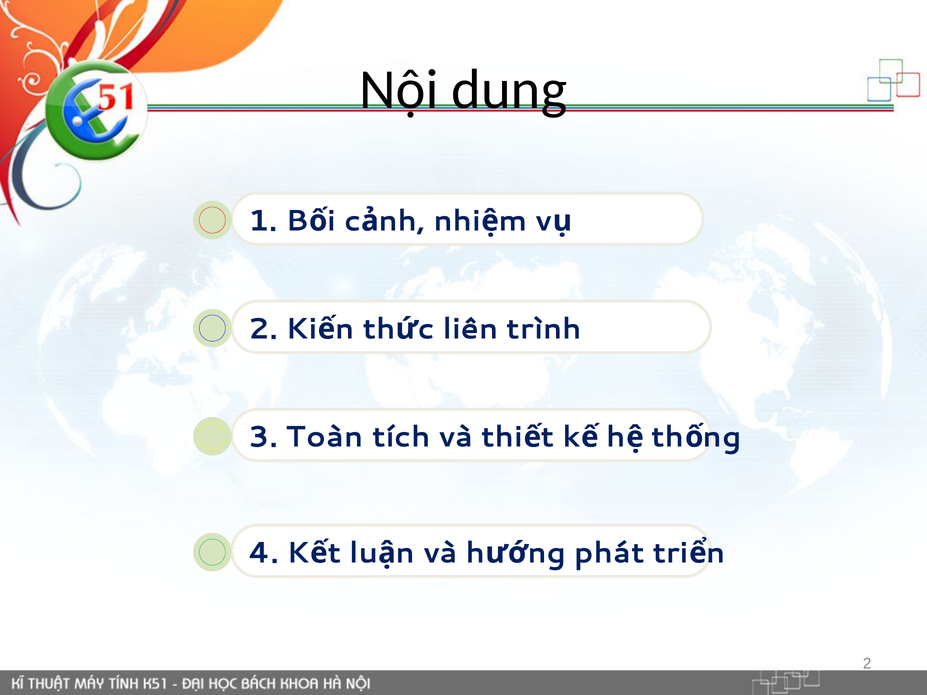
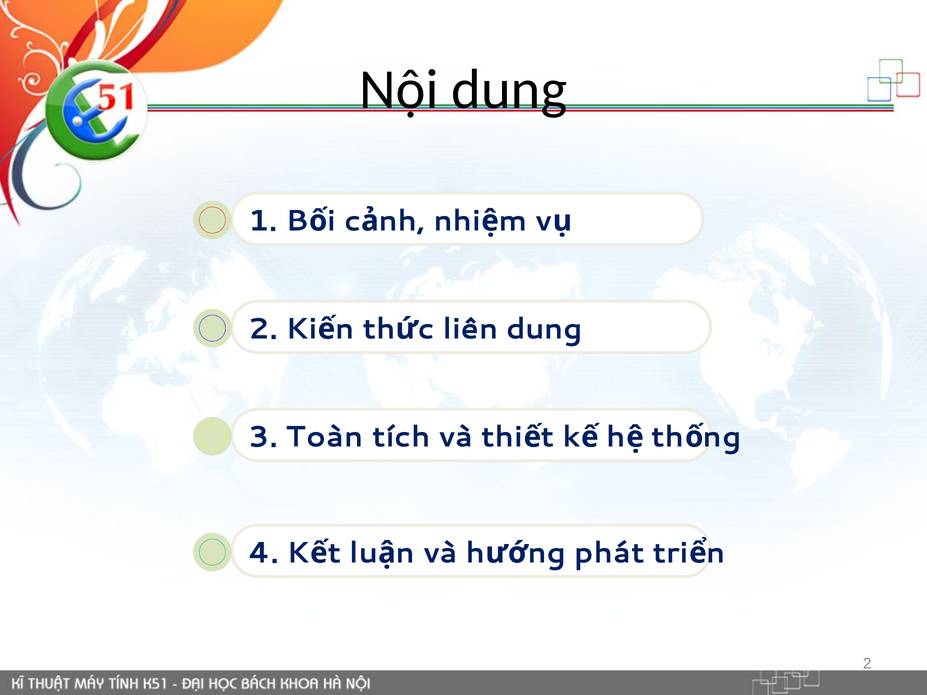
liên trình: trình -> dung
